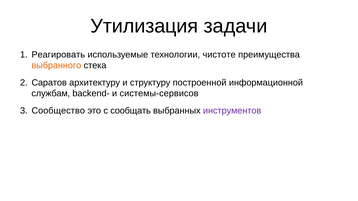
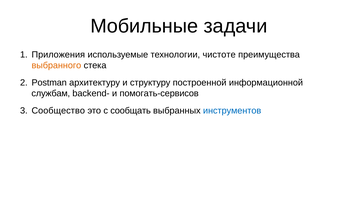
Утилизация: Утилизация -> Мобильные
Реагировать: Реагировать -> Приложения
Саратов: Саратов -> Postman
системы-сервисов: системы-сервисов -> помогать-сервисов
инструментов colour: purple -> blue
